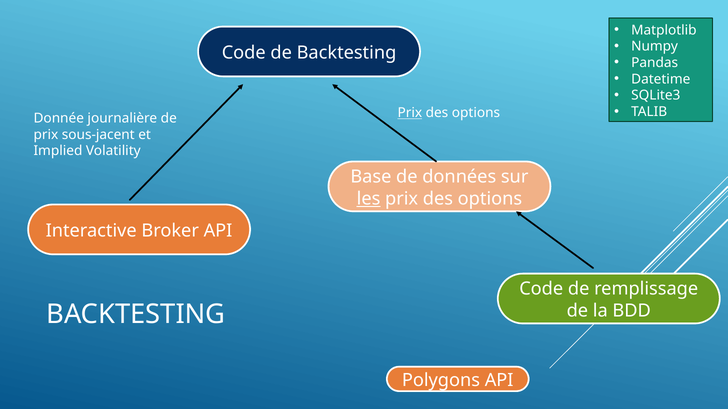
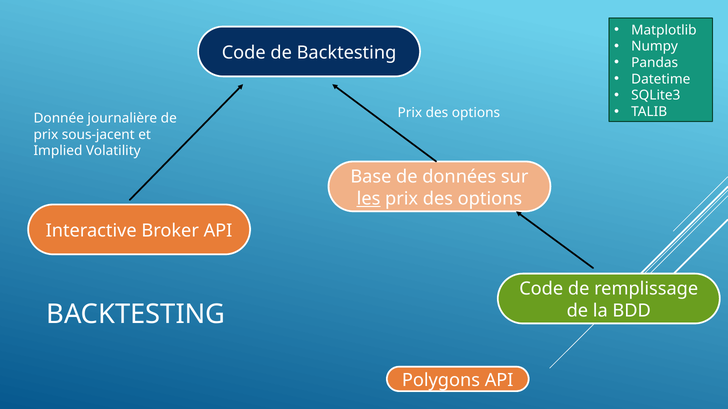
Prix at (410, 113) underline: present -> none
